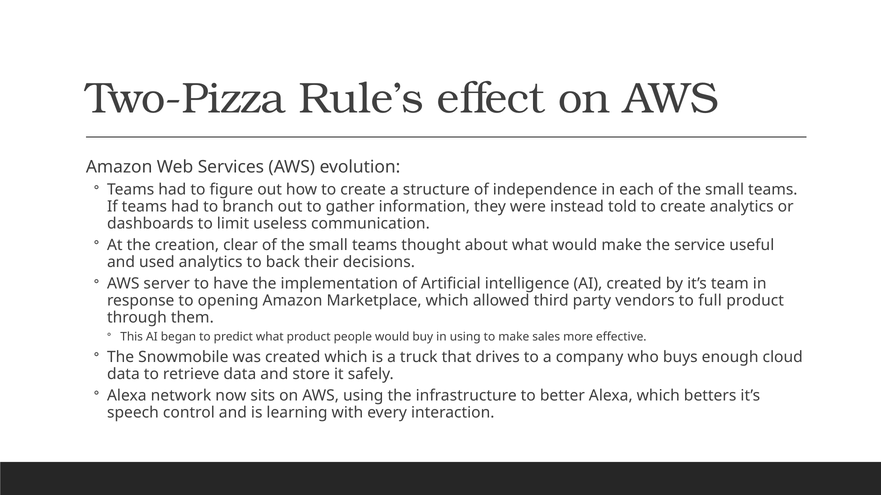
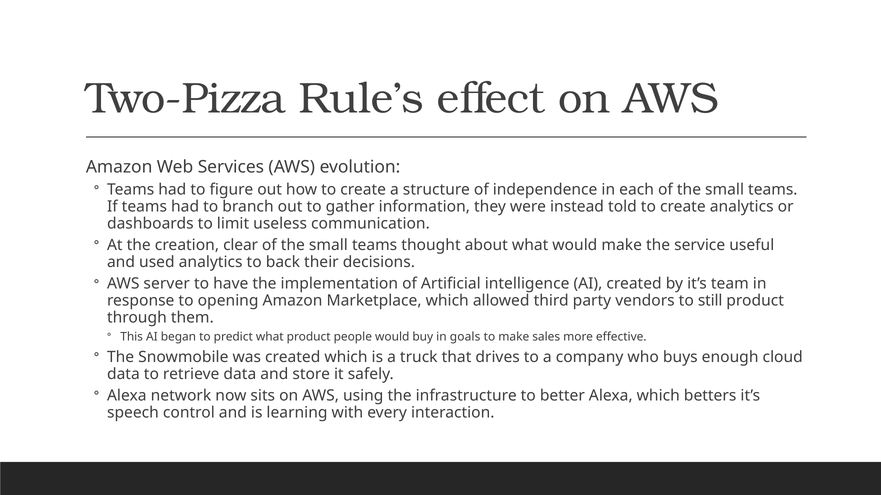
full: full -> still
in using: using -> goals
